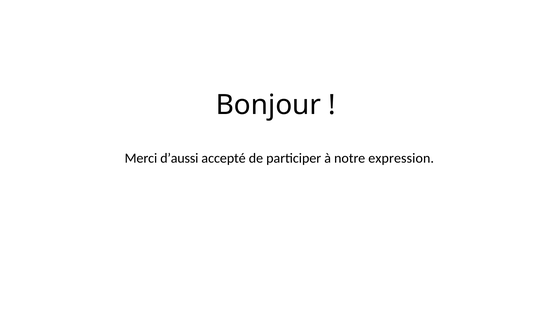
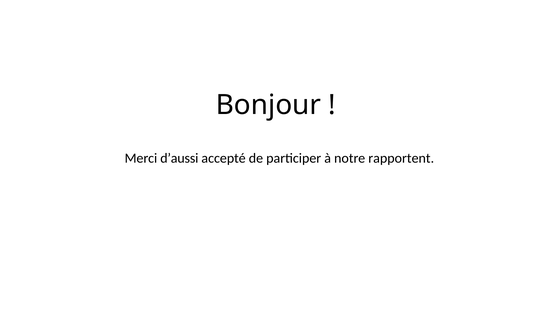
expression: expression -> rapportent
